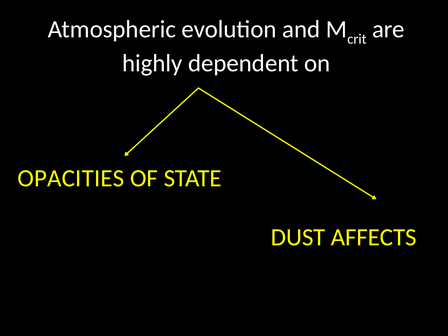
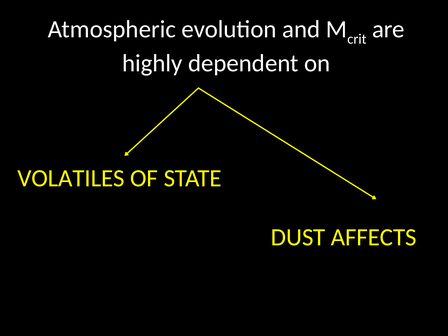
OPACITIES: OPACITIES -> VOLATILES
